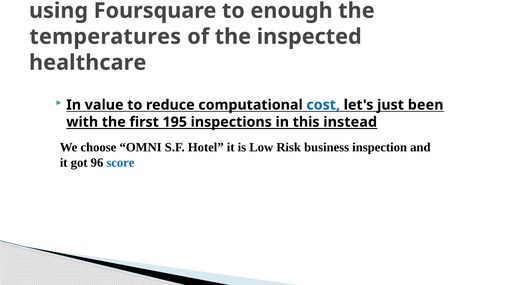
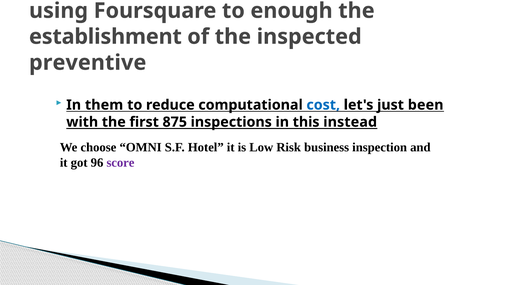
temperatures: temperatures -> establishment
healthcare: healthcare -> preventive
value: value -> them
195: 195 -> 875
score colour: blue -> purple
